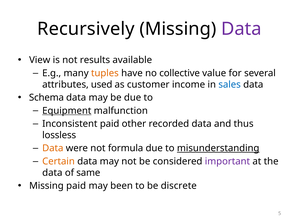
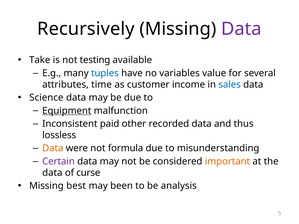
View: View -> Take
results: results -> testing
tuples colour: orange -> blue
collective: collective -> variables
used: used -> time
Schema: Schema -> Science
misunderstanding underline: present -> none
Certain colour: orange -> purple
important colour: purple -> orange
same: same -> curse
Missing paid: paid -> best
discrete: discrete -> analysis
